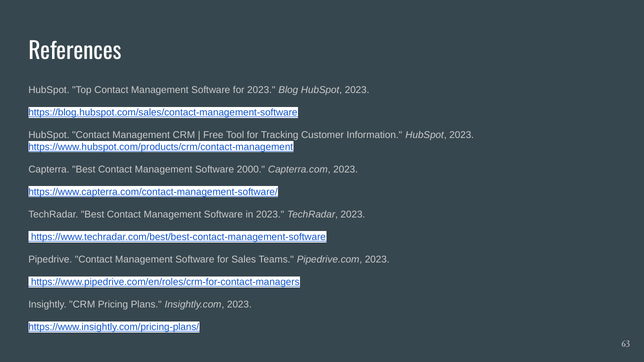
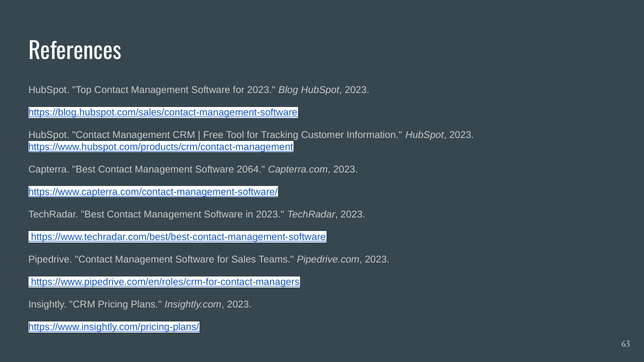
2000: 2000 -> 2064
